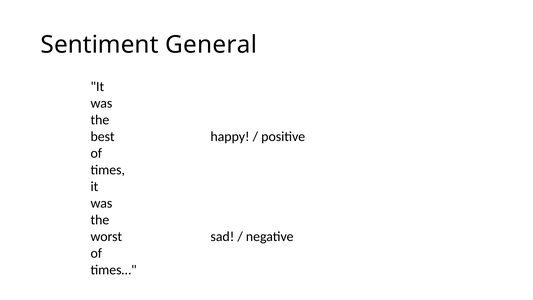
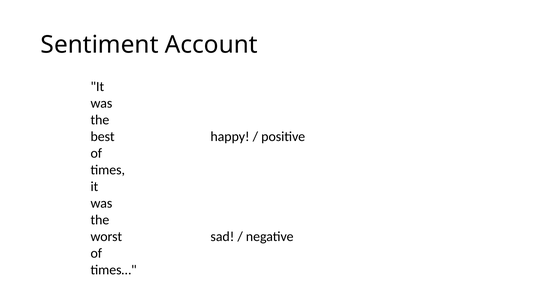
General: General -> Account
